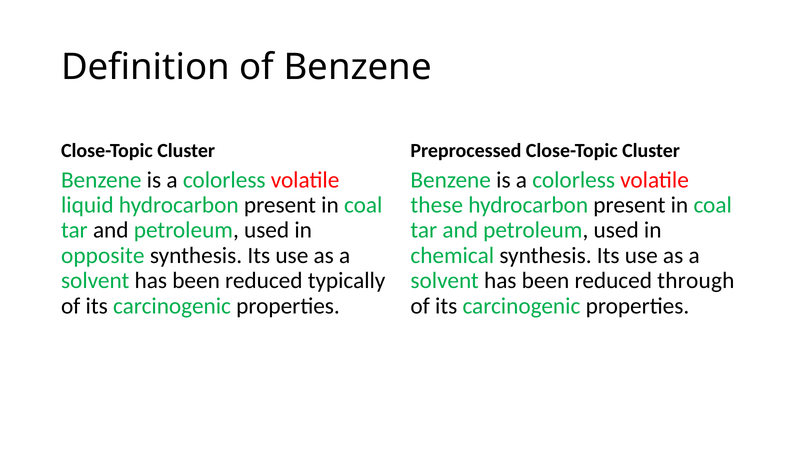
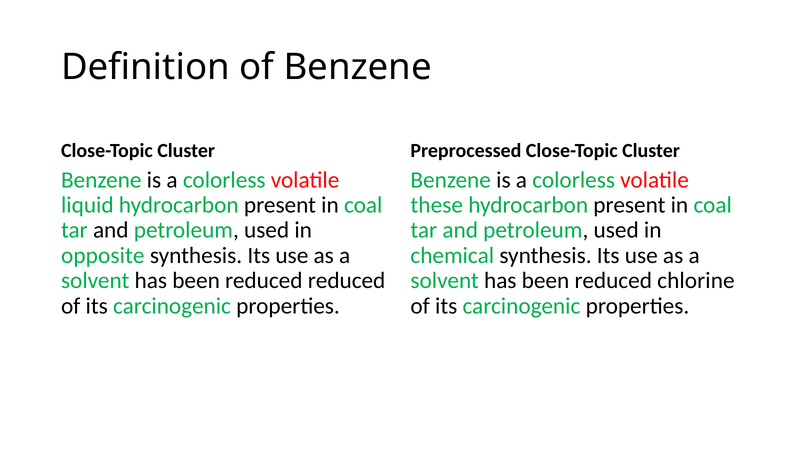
reduced typically: typically -> reduced
through: through -> chlorine
